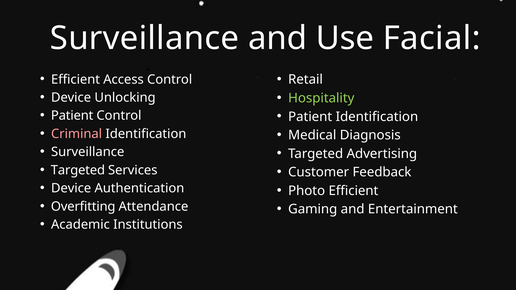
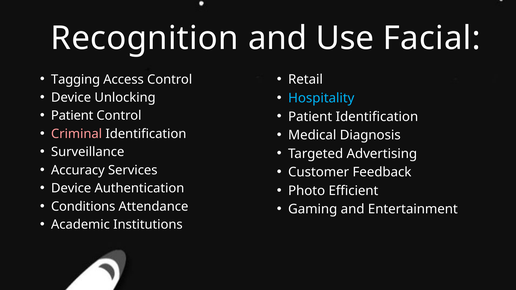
Surveillance at (145, 38): Surveillance -> Recognition
Efficient at (76, 79): Efficient -> Tagging
Hospitality colour: light green -> light blue
Targeted at (78, 170): Targeted -> Accuracy
Overfitting: Overfitting -> Conditions
